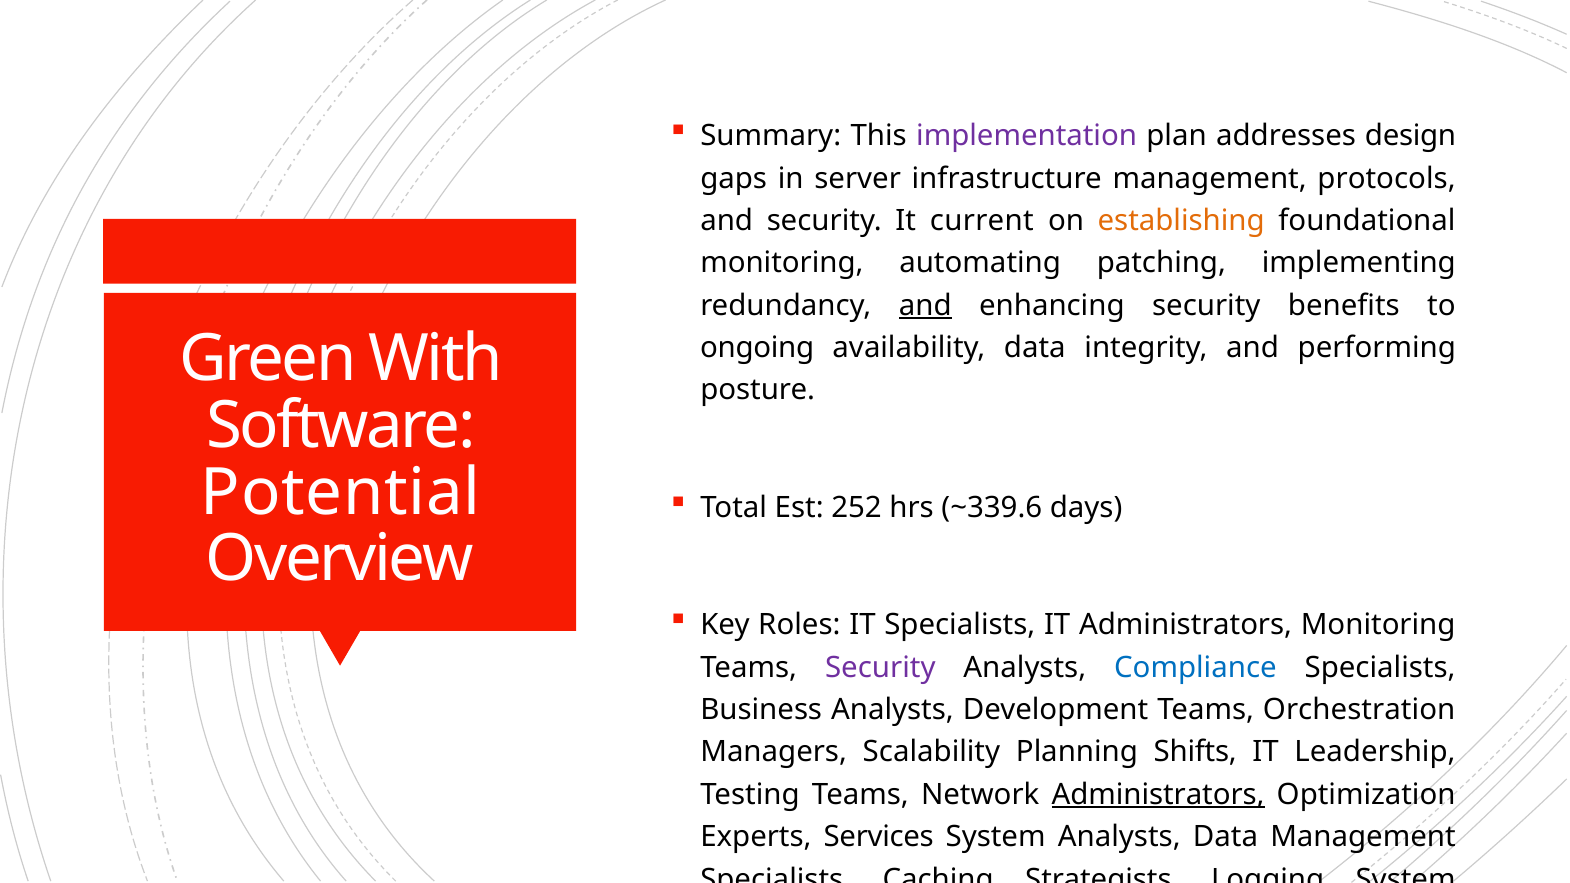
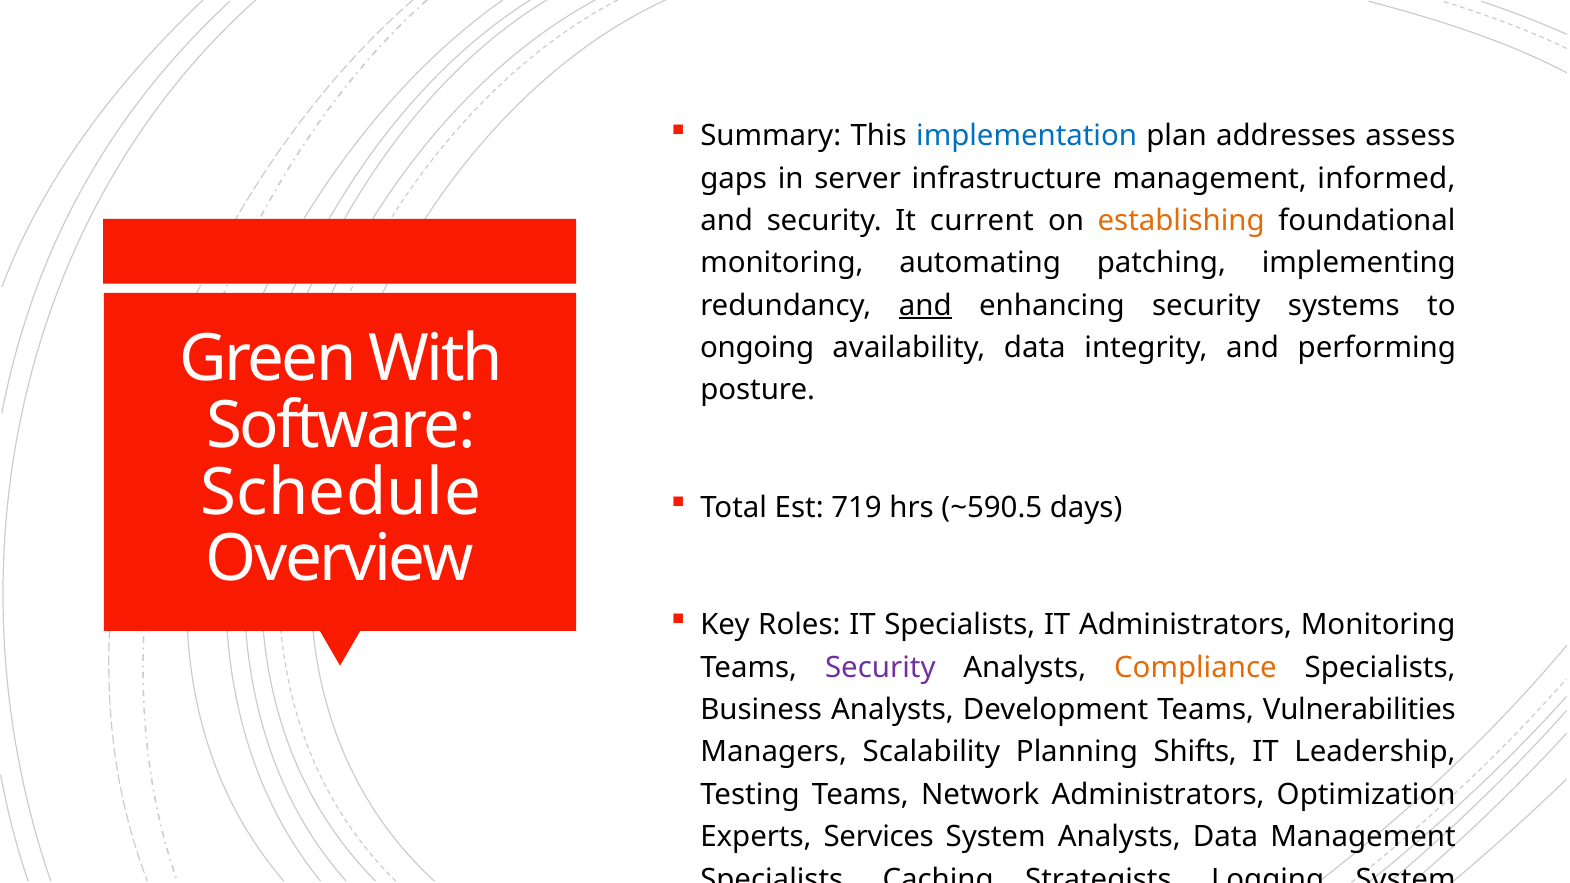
implementation colour: purple -> blue
design: design -> assess
protocols: protocols -> informed
benefits: benefits -> systems
Potential: Potential -> Schedule
252: 252 -> 719
~339.6: ~339.6 -> ~590.5
Compliance colour: blue -> orange
Orchestration: Orchestration -> Vulnerabilities
Administrators at (1158, 795) underline: present -> none
